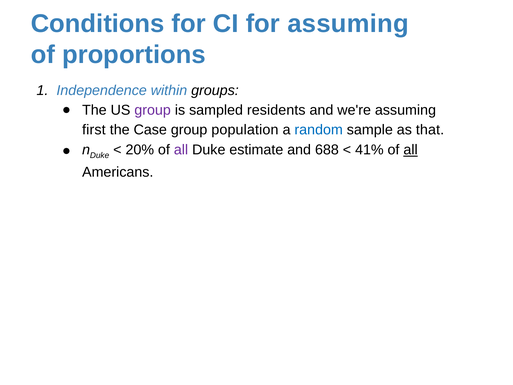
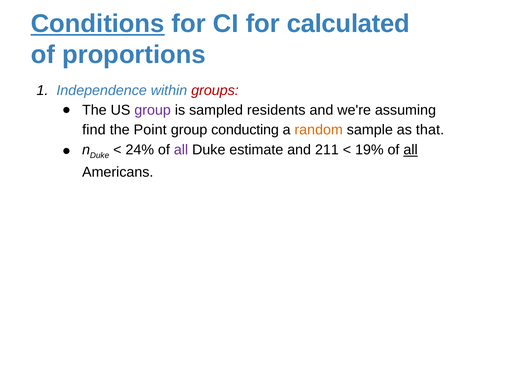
Conditions underline: none -> present
for assuming: assuming -> calculated
groups colour: black -> red
first: first -> find
Case: Case -> Point
population: population -> conducting
random colour: blue -> orange
20%: 20% -> 24%
688: 688 -> 211
41%: 41% -> 19%
